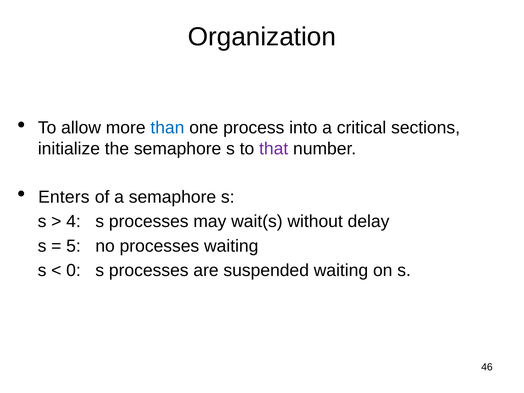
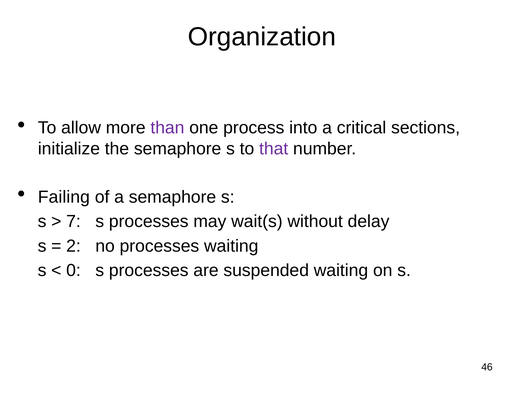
than colour: blue -> purple
Enters: Enters -> Failing
4: 4 -> 7
5: 5 -> 2
